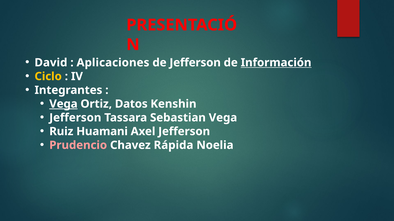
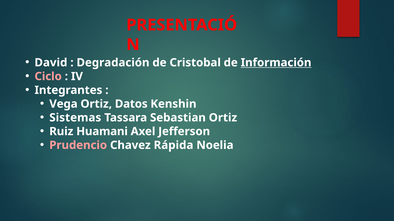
Aplicaciones: Aplicaciones -> Degradación
de Jefferson: Jefferson -> Cristobal
Ciclo colour: yellow -> pink
Vega at (63, 104) underline: present -> none
Jefferson at (75, 118): Jefferson -> Sistemas
Sebastian Vega: Vega -> Ortiz
